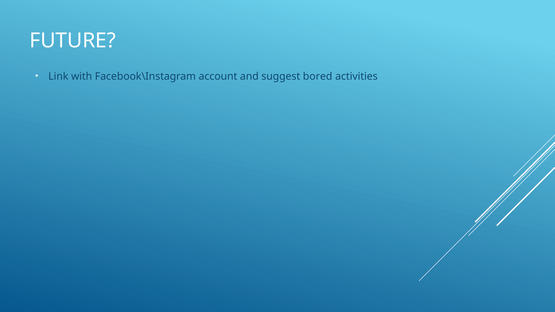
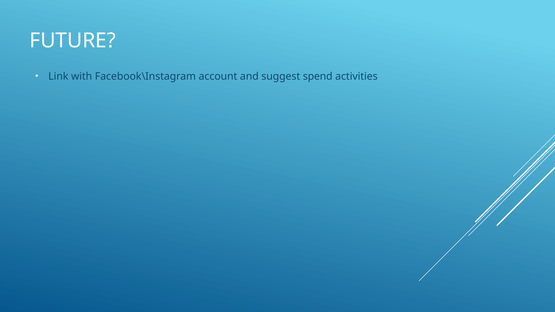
bored: bored -> spend
